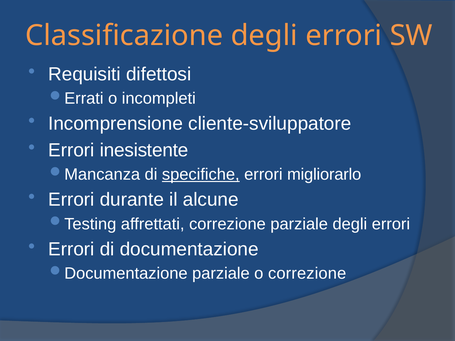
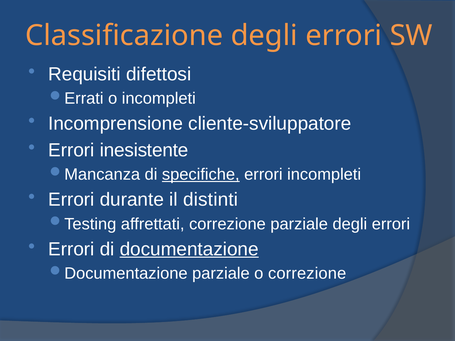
errori migliorarlo: migliorarlo -> incompleti
alcune: alcune -> distinti
documentazione underline: none -> present
